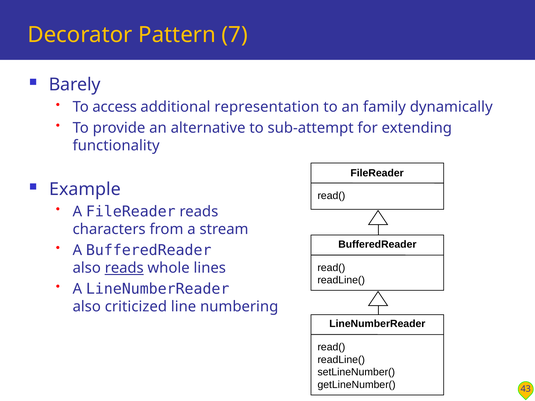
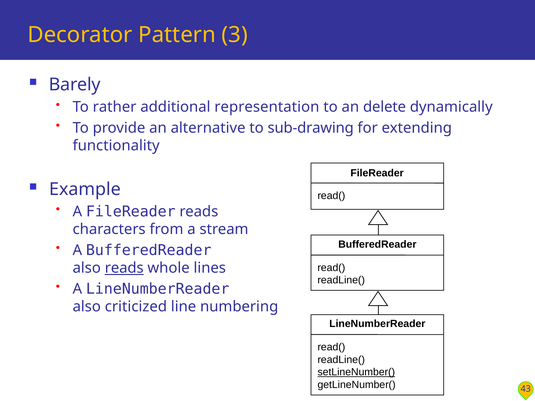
7: 7 -> 3
access: access -> rather
family: family -> delete
sub-attempt: sub-attempt -> sub-drawing
setLineNumber( underline: none -> present
